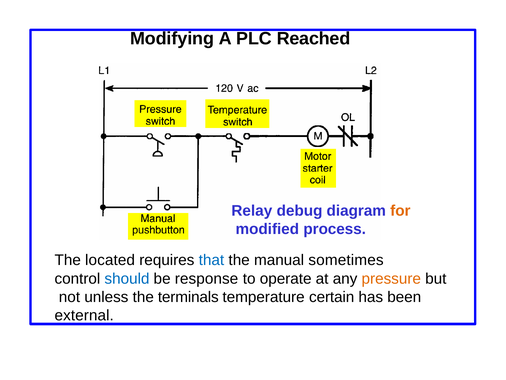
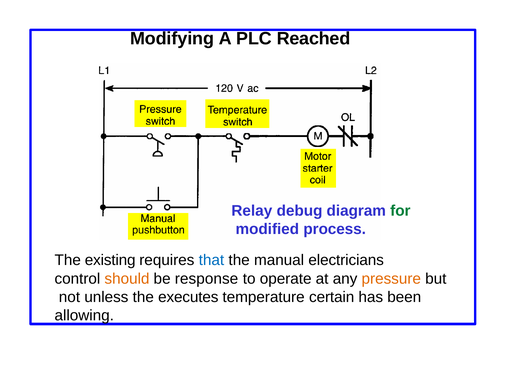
for colour: orange -> green
located: located -> existing
sometimes: sometimes -> electricians
should colour: blue -> orange
terminals: terminals -> executes
external: external -> allowing
